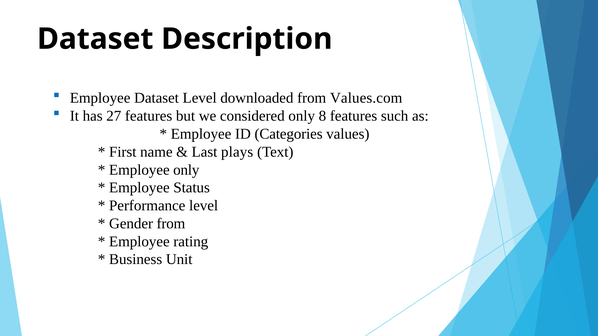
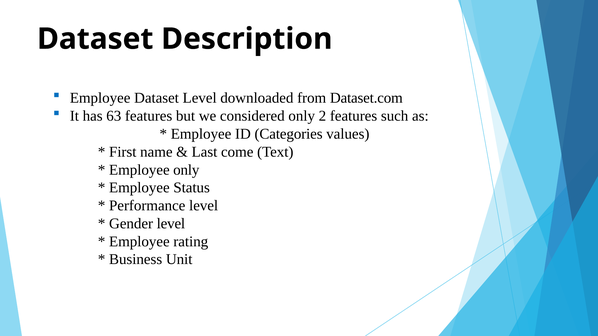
Values.com: Values.com -> Dataset.com
27: 27 -> 63
8: 8 -> 2
plays: plays -> come
Gender from: from -> level
